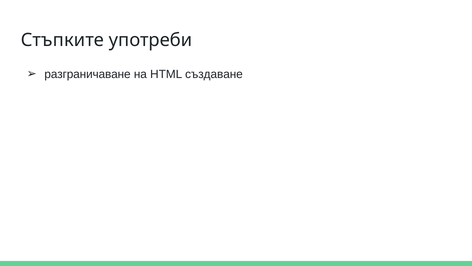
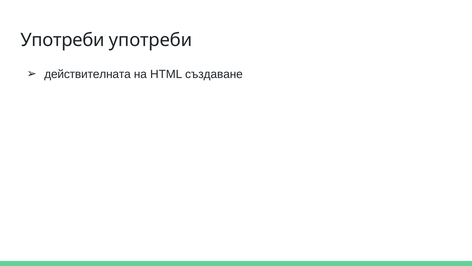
Стъпките at (62, 40): Стъпките -> Употреби
разграничаване: разграничаване -> действителната
